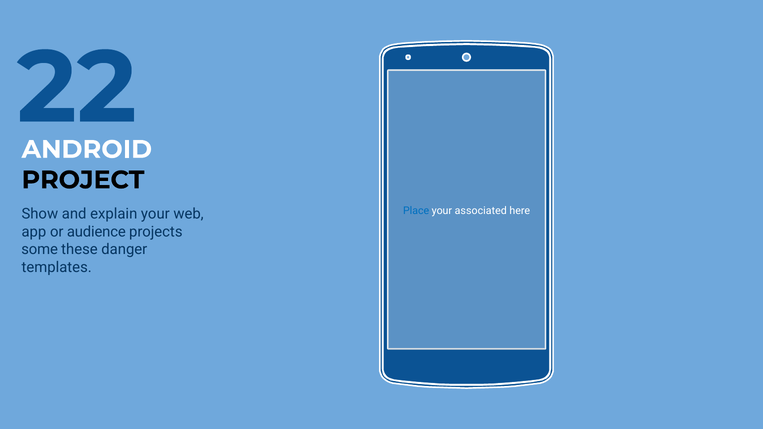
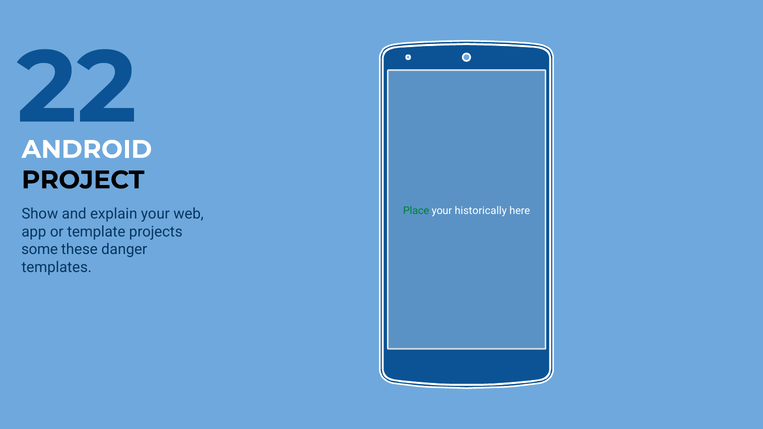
Place colour: blue -> green
associated: associated -> historically
audience: audience -> template
